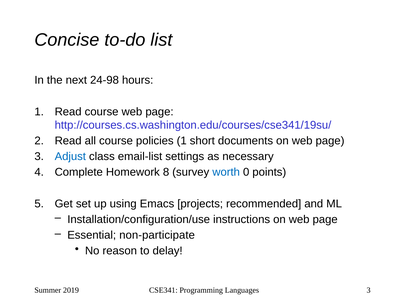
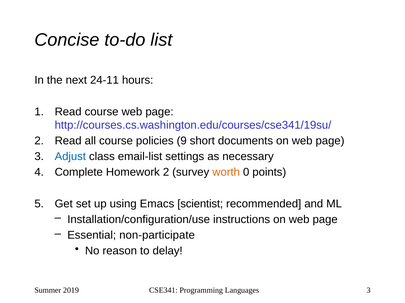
24-98: 24-98 -> 24-11
policies 1: 1 -> 9
Homework 8: 8 -> 2
worth colour: blue -> orange
projects: projects -> scientist
